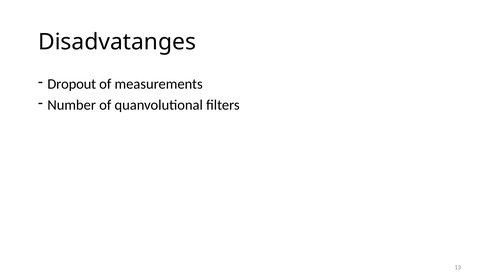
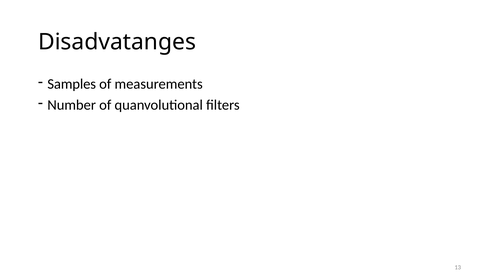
Dropout: Dropout -> Samples
